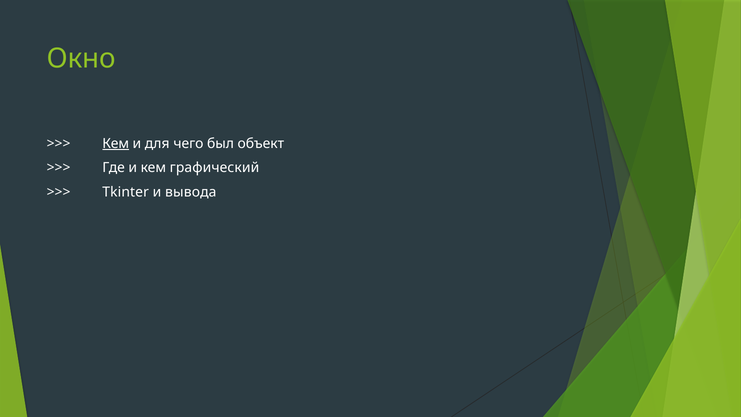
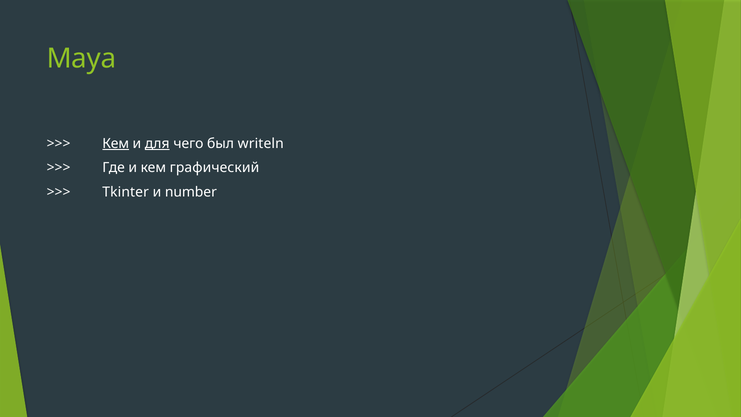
Окно: Окно -> Maya
для underline: none -> present
объект: объект -> writeln
вывода: вывода -> number
